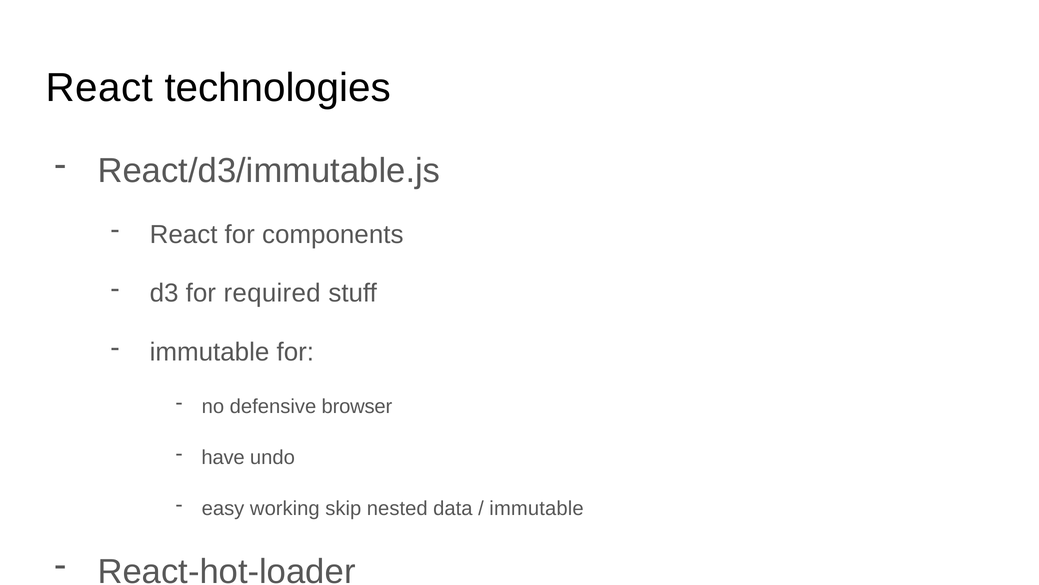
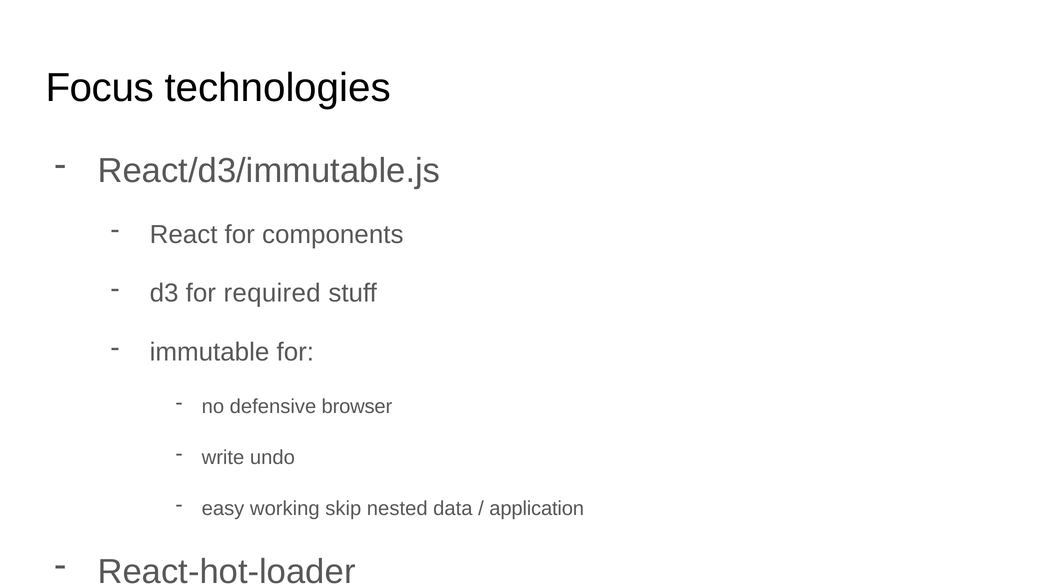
React at (99, 88): React -> Focus
have: have -> write
immutable at (537, 508): immutable -> application
